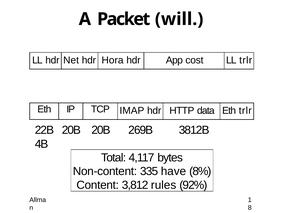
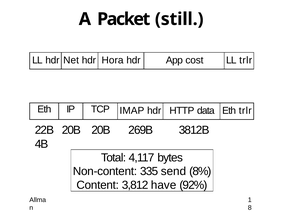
will: will -> still
have: have -> send
rules: rules -> have
